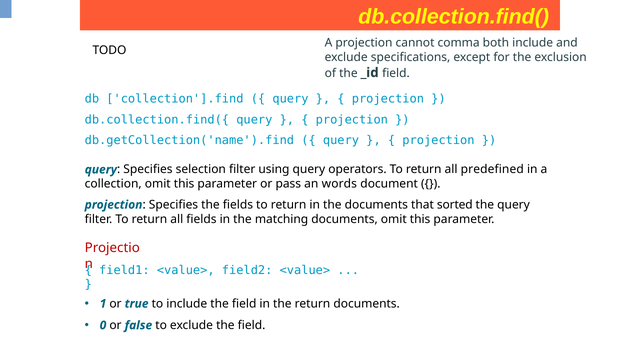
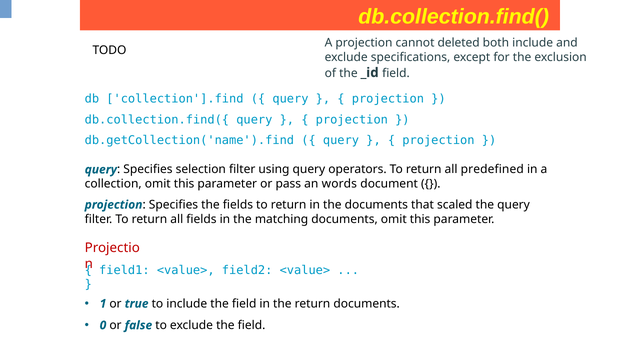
comma: comma -> deleted
sorted: sorted -> scaled
